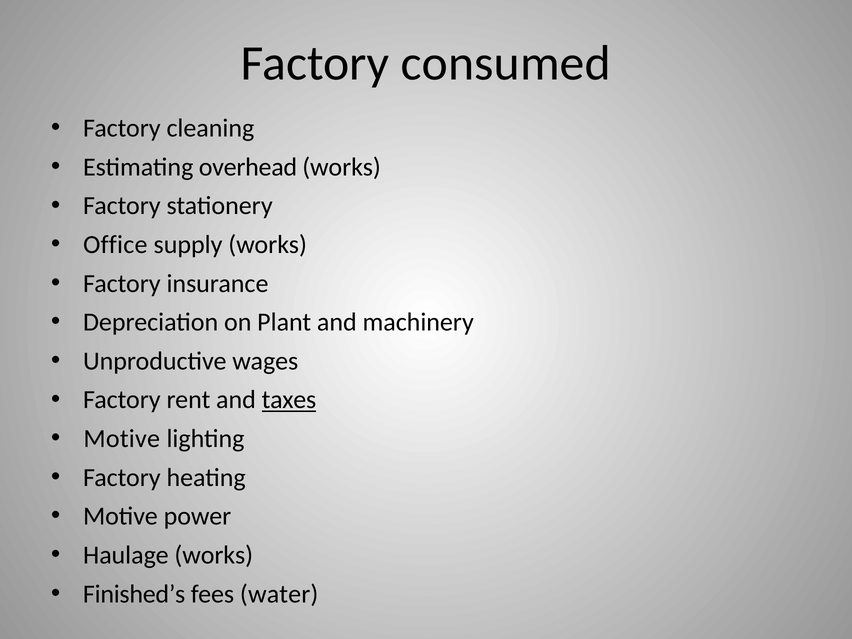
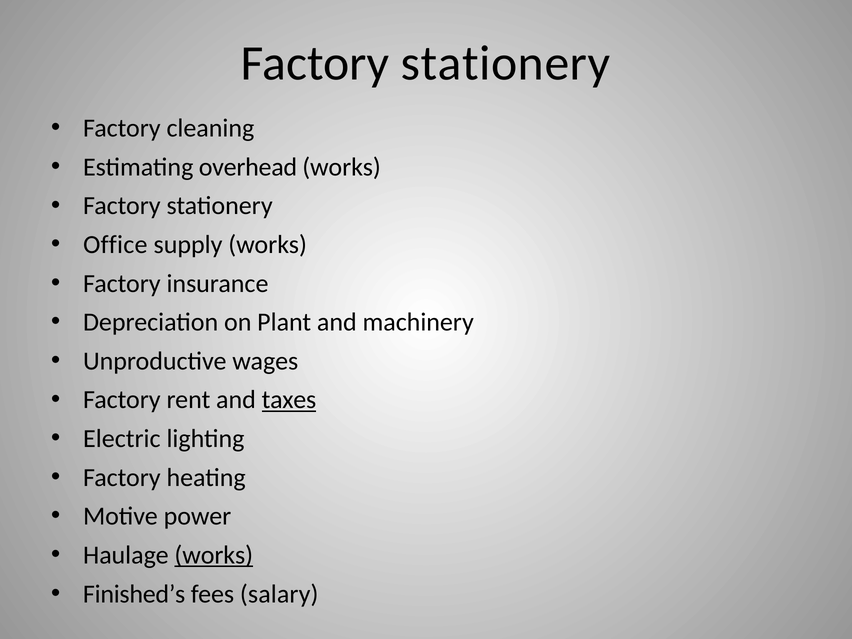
consumed at (506, 63): consumed -> stationery
Motive at (122, 439): Motive -> Electric
works at (214, 555) underline: none -> present
water: water -> salary
